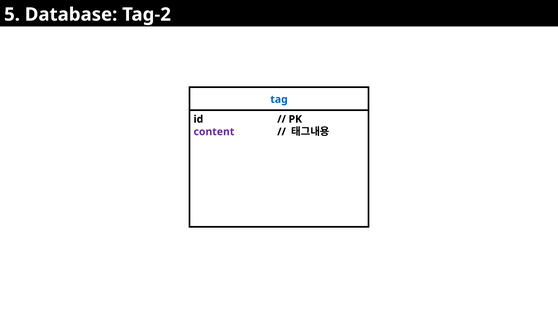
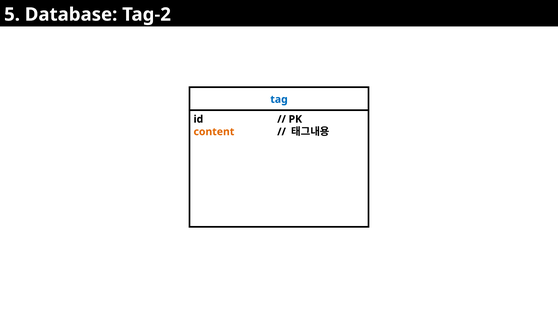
content colour: purple -> orange
